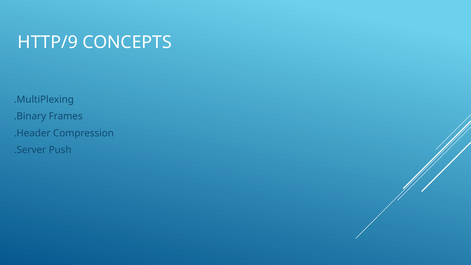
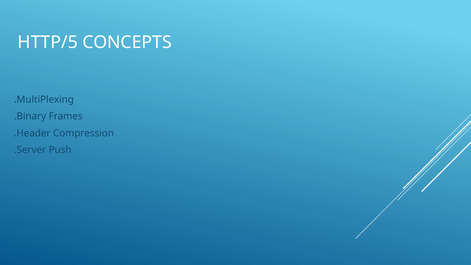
HTTP/9: HTTP/9 -> HTTP/5
